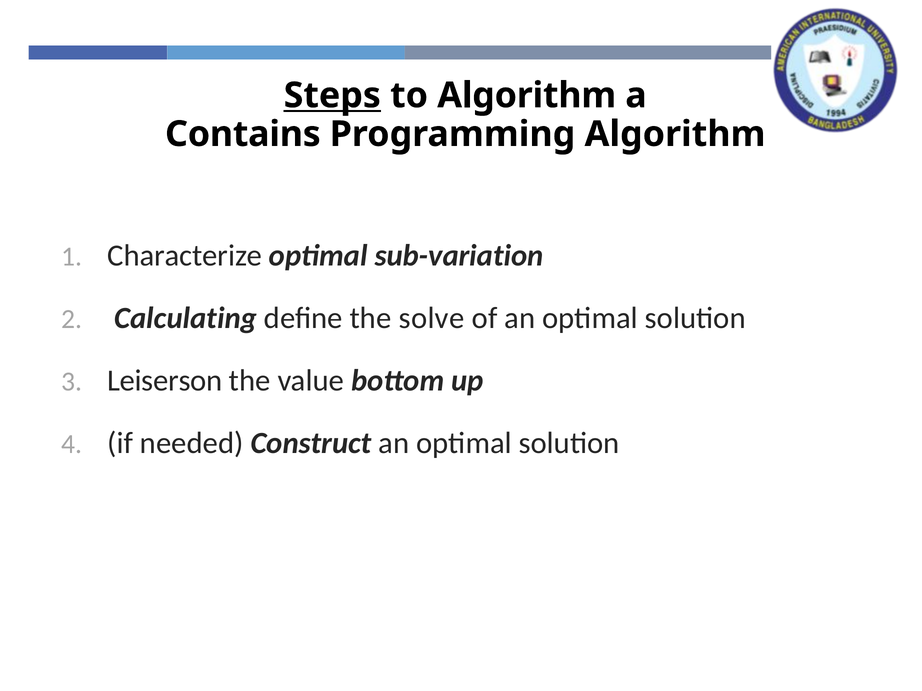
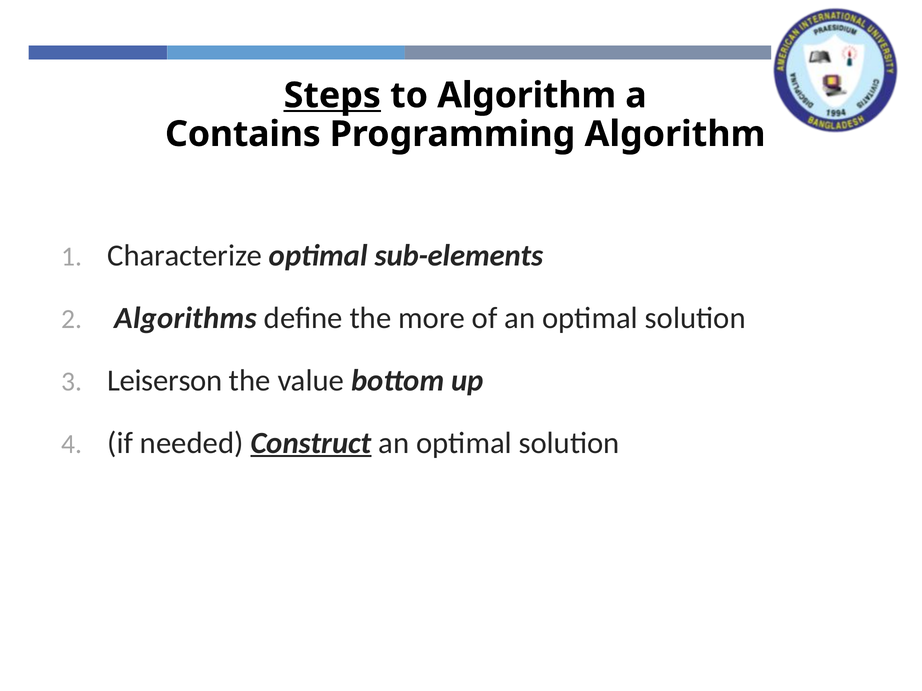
sub-variation: sub-variation -> sub-elements
Calculating: Calculating -> Algorithms
solve: solve -> more
Construct underline: none -> present
